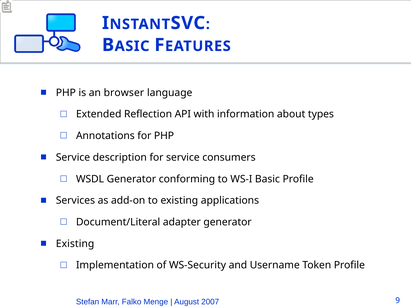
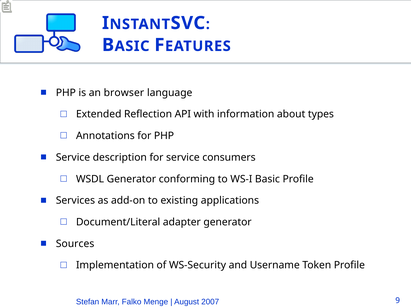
Existing at (75, 244): Existing -> Sources
